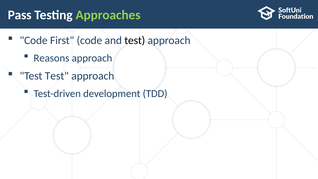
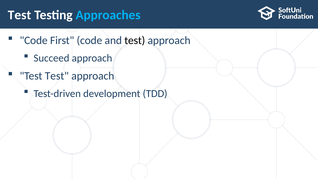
Pass at (20, 15): Pass -> Test
Approaches colour: light green -> light blue
Reasons: Reasons -> Succeed
